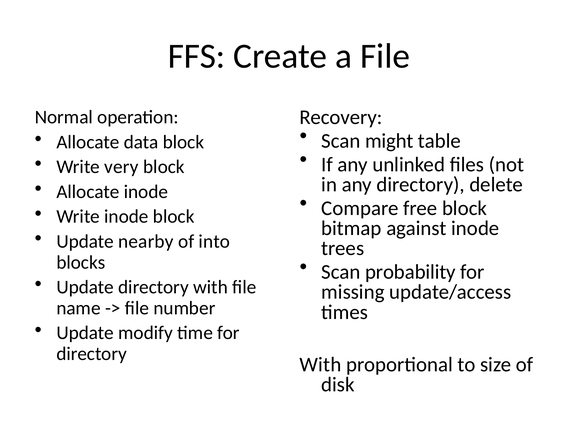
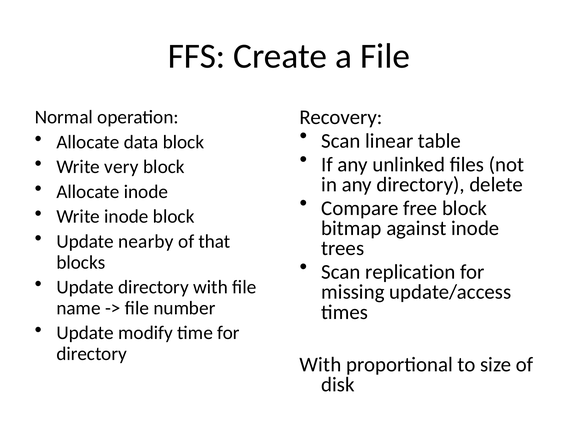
might: might -> linear
into: into -> that
probability: probability -> replication
